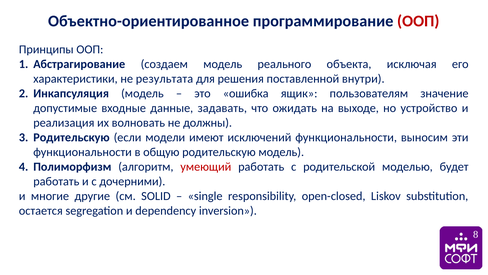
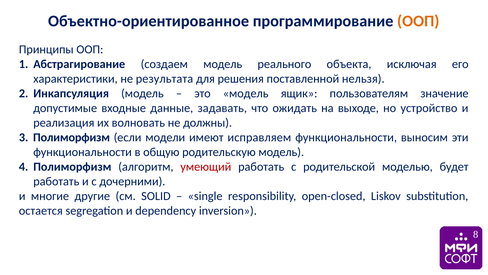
ООП at (418, 21) colour: red -> orange
внутри: внутри -> нельзя
это ошибка: ошибка -> модель
Родительскую at (71, 137): Родительскую -> Полиморфизм
исключений: исключений -> исправляем
